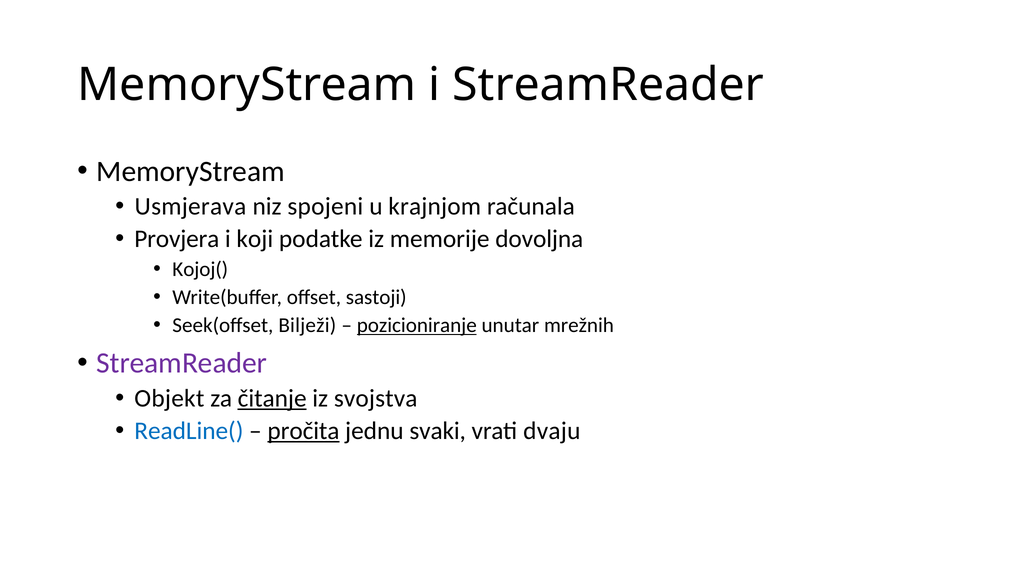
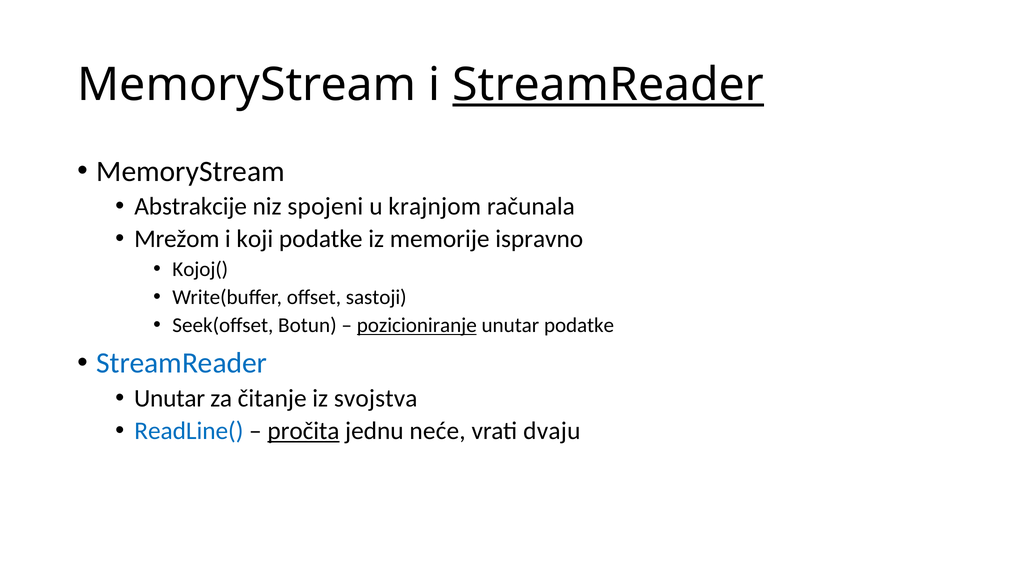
StreamReader at (608, 85) underline: none -> present
Usmjerava: Usmjerava -> Abstrakcije
Provjera: Provjera -> Mrežom
dovoljna: dovoljna -> ispravno
Bilježi: Bilježi -> Botun
unutar mrežnih: mrežnih -> podatke
StreamReader at (182, 363) colour: purple -> blue
Objekt at (169, 398): Objekt -> Unutar
čitanje underline: present -> none
svaki: svaki -> neće
